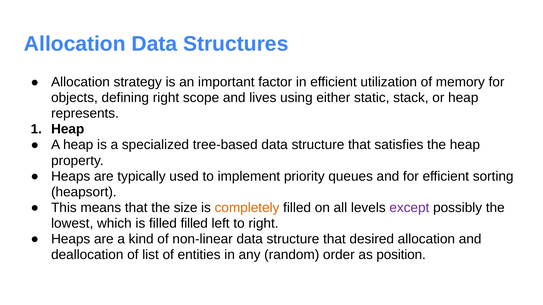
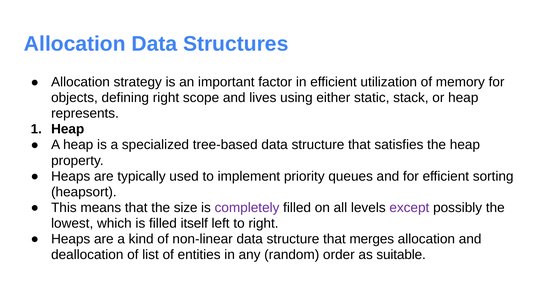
completely colour: orange -> purple
filled filled: filled -> itself
desired: desired -> merges
position: position -> suitable
